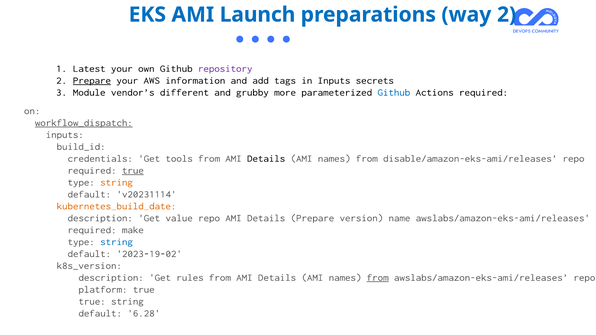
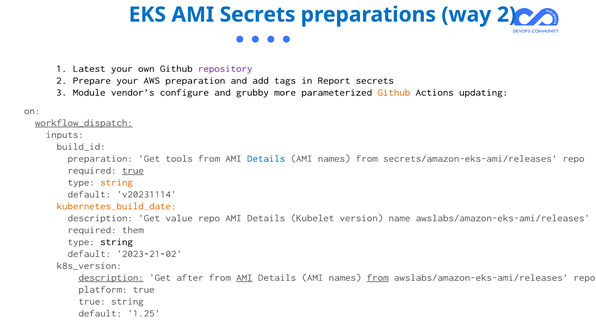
AMI Launch: Launch -> Secrets
Prepare at (92, 80) underline: present -> none
AWS information: information -> preparation
in Inputs: Inputs -> Report
different: different -> configure
Github at (394, 92) colour: blue -> orange
Actions required: required -> updating
credentials at (100, 159): credentials -> preparation
Details at (266, 159) colour: black -> blue
disable/amazon-eks-ami/releases: disable/amazon-eks-ami/releases -> secrets/amazon-eks-ami/releases
Details Prepare: Prepare -> Kubelet
make: make -> them
string at (117, 242) colour: blue -> black
2023-19-02: 2023-19-02 -> 2023-21-02
description at (111, 278) underline: none -> present
rules: rules -> after
AMI at (244, 278) underline: none -> present
6.28: 6.28 -> 1.25
